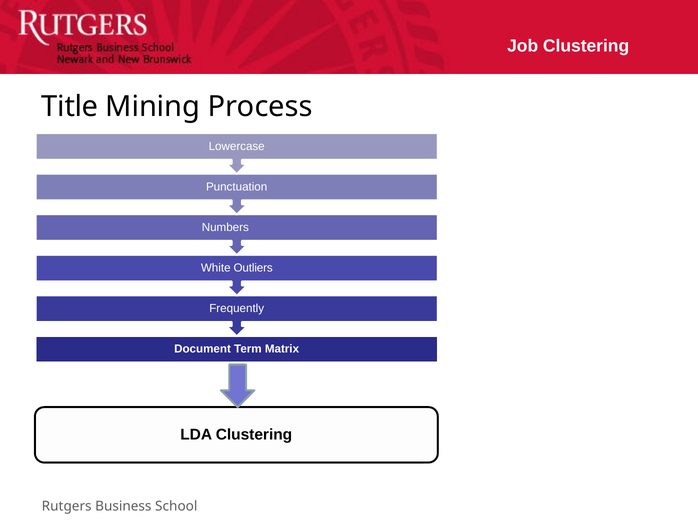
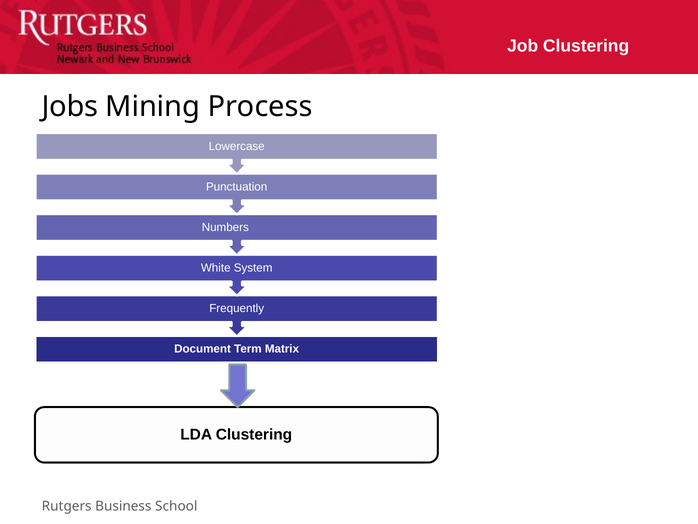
Title: Title -> Jobs
Outliers: Outliers -> System
